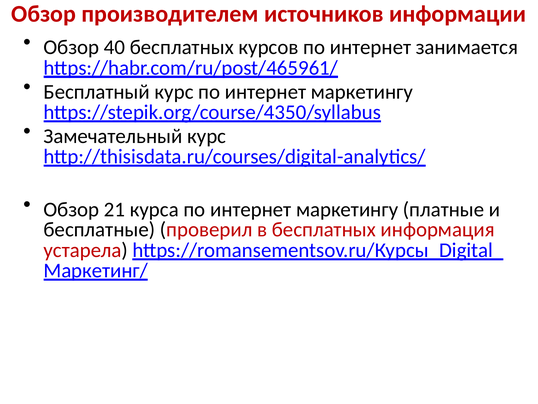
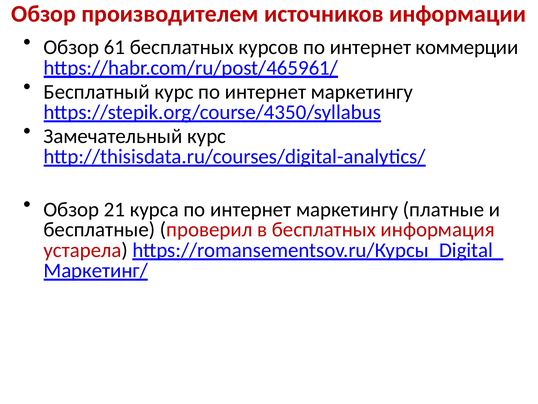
40: 40 -> 61
занимается: занимается -> коммерции
